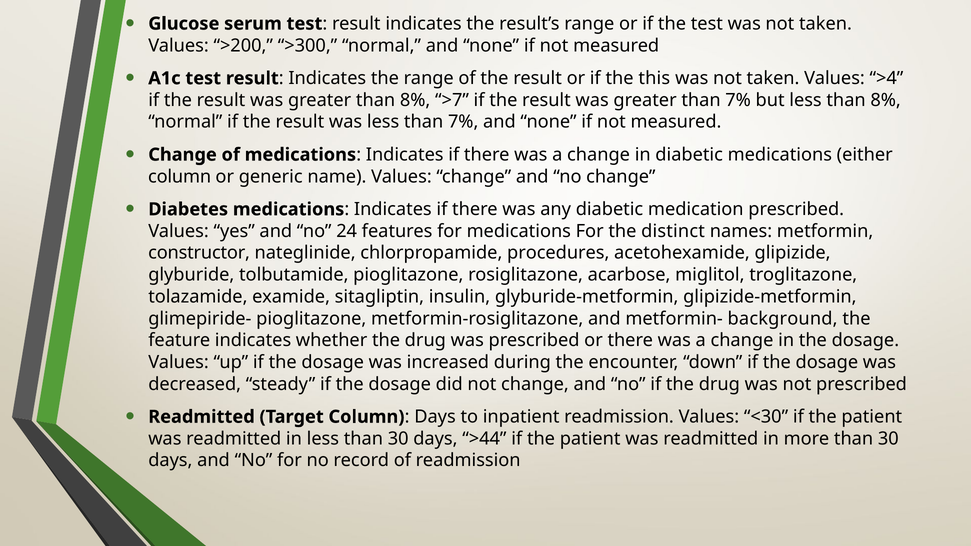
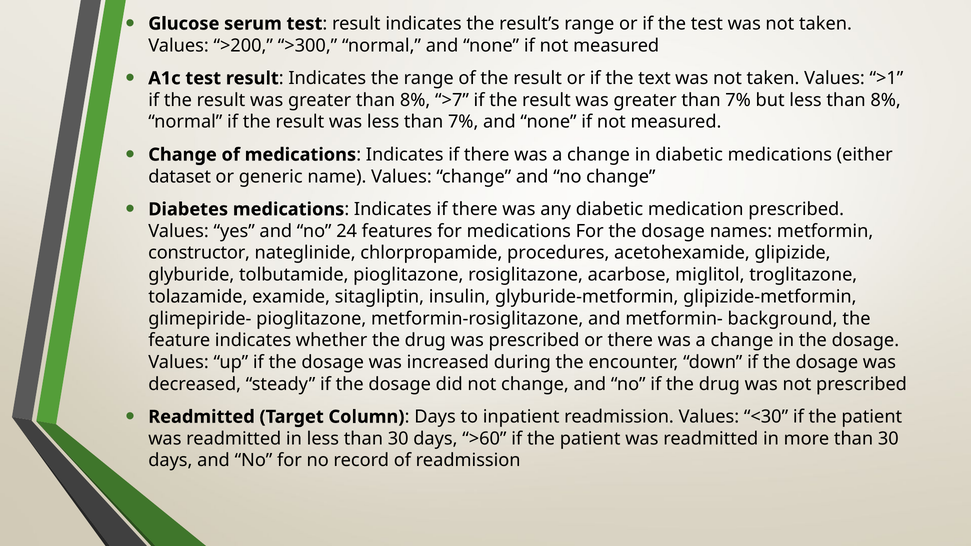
this: this -> text
>4: >4 -> >1
column at (180, 177): column -> dataset
For the distinct: distinct -> dosage
>44: >44 -> >60
